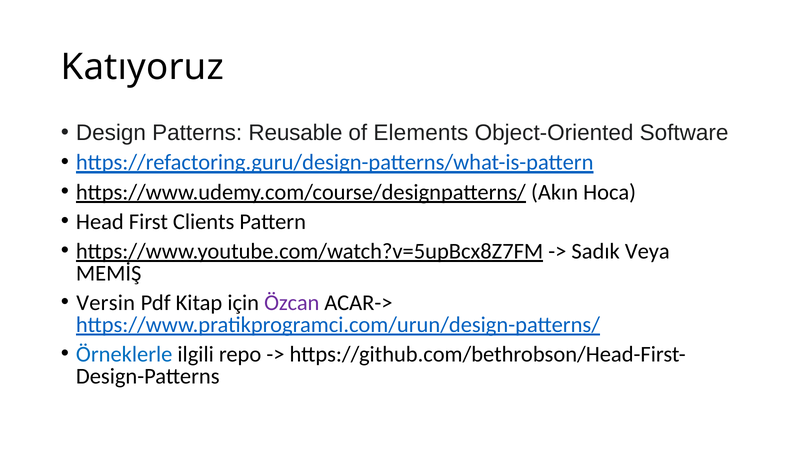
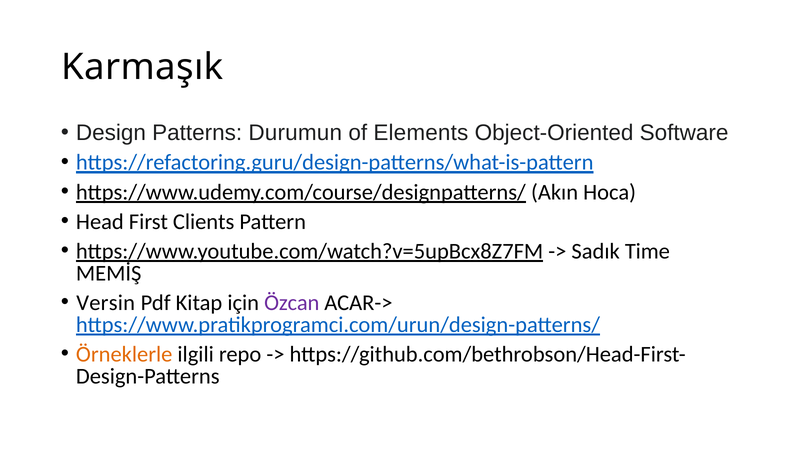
Katıyoruz: Katıyoruz -> Karmaşık
Reusable: Reusable -> Durumun
Veya: Veya -> Time
Örneklerle colour: blue -> orange
